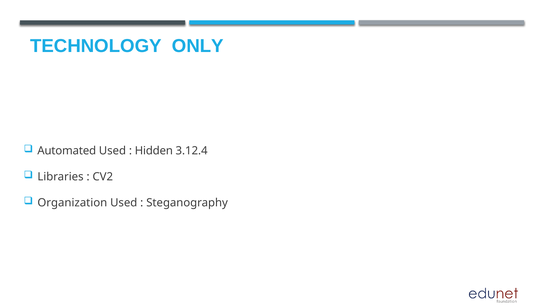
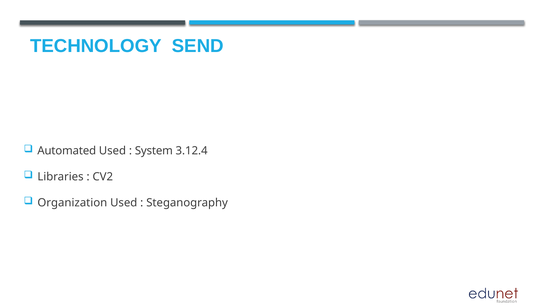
ONLY: ONLY -> SEND
Hidden: Hidden -> System
